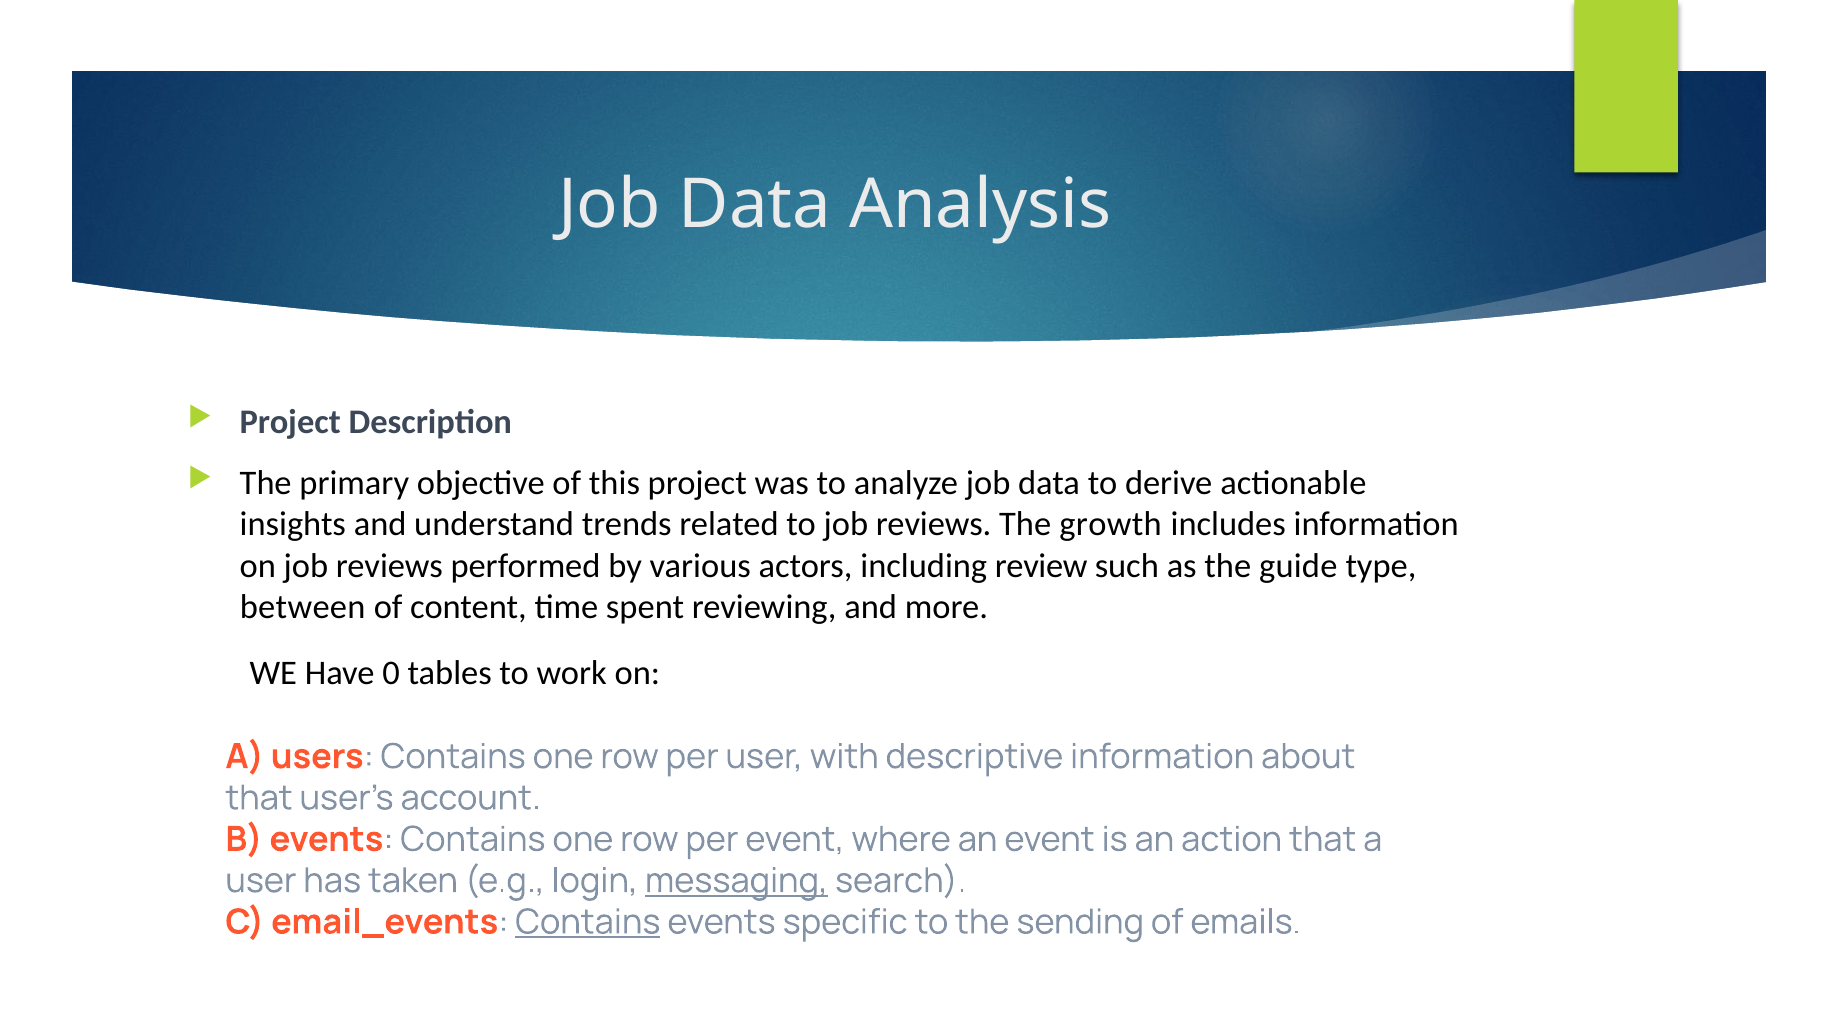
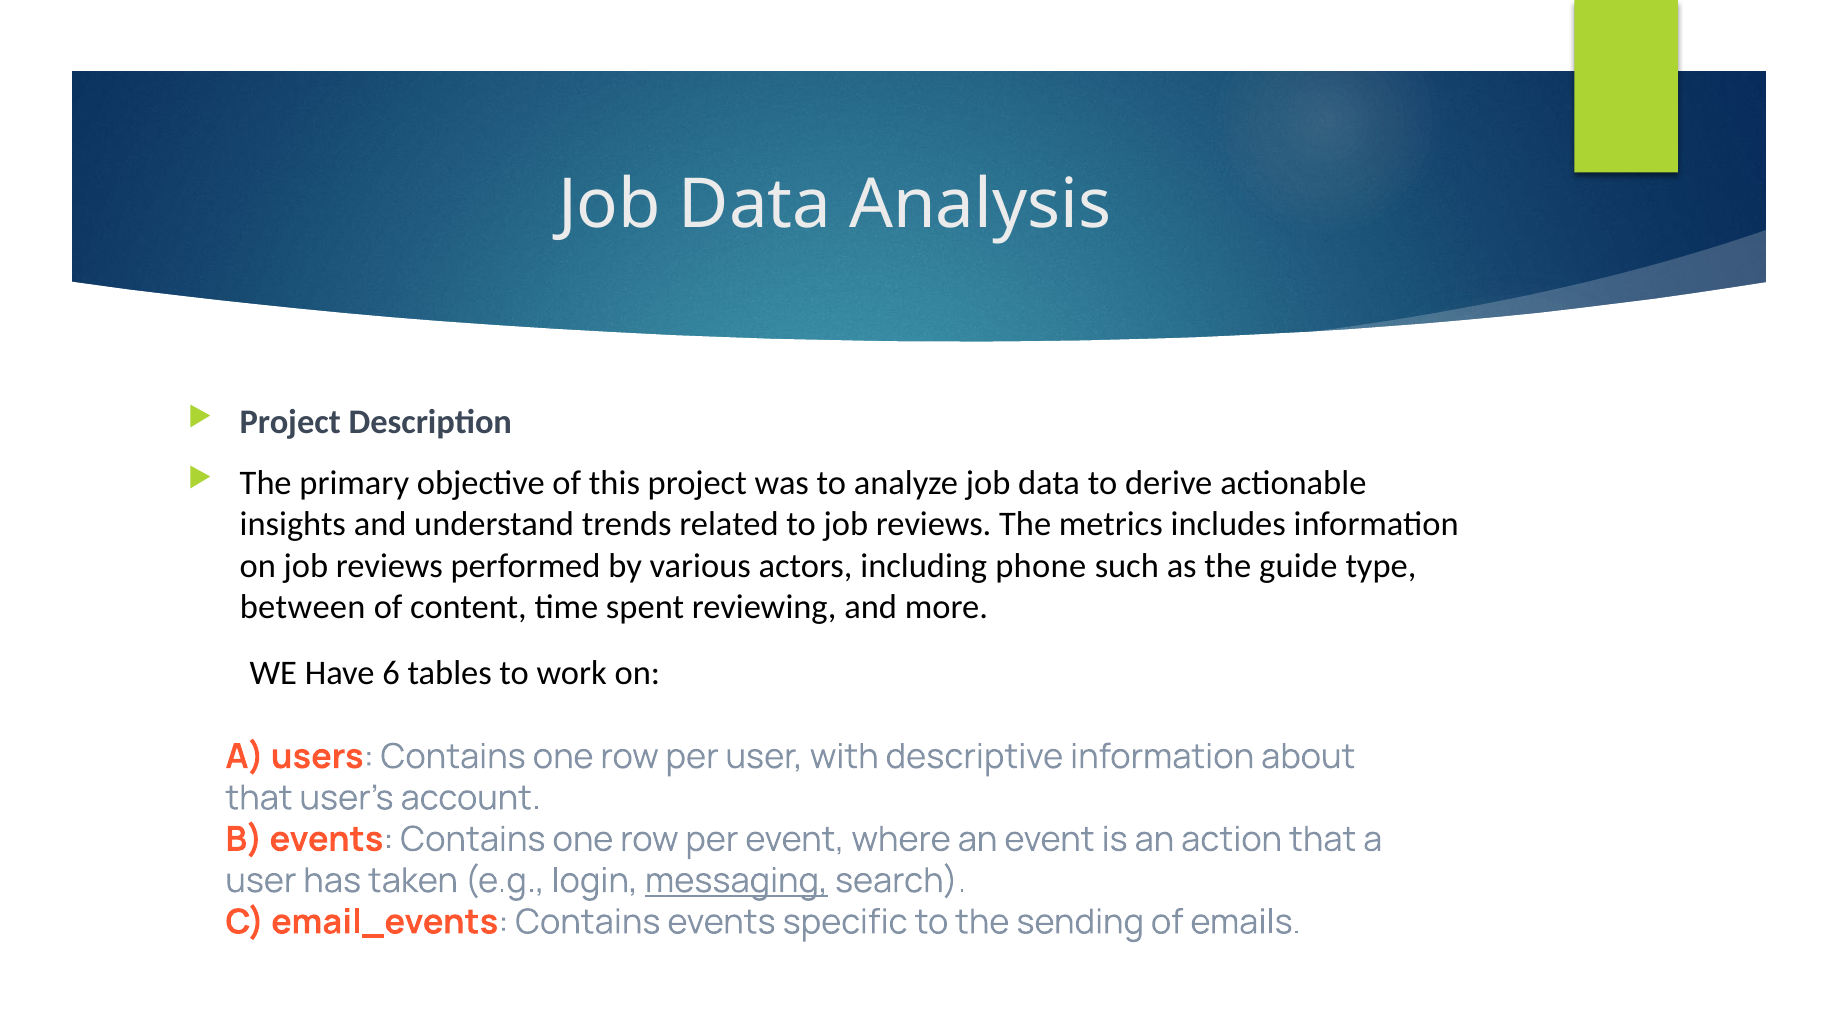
growth: growth -> metrics
review: review -> phone
0: 0 -> 6
Contains at (588, 922) underline: present -> none
